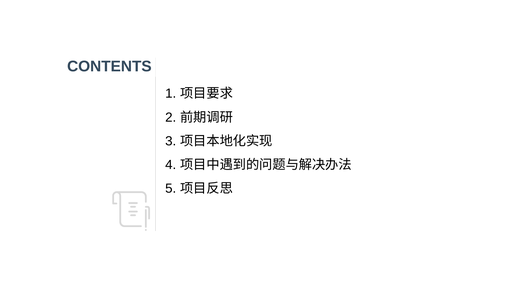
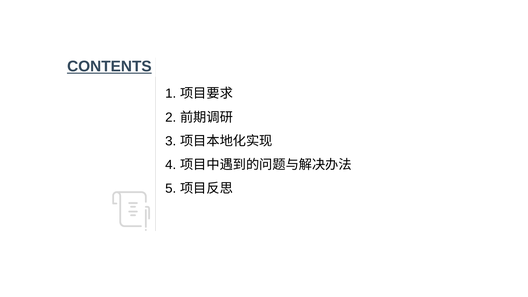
CONTENTS underline: none -> present
